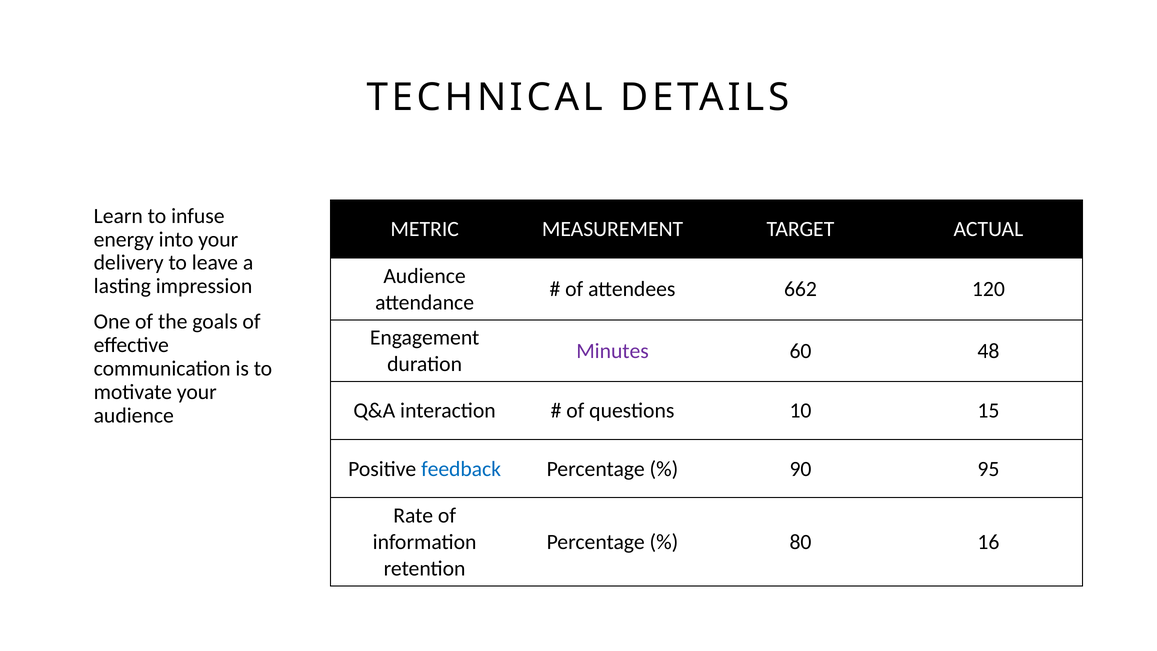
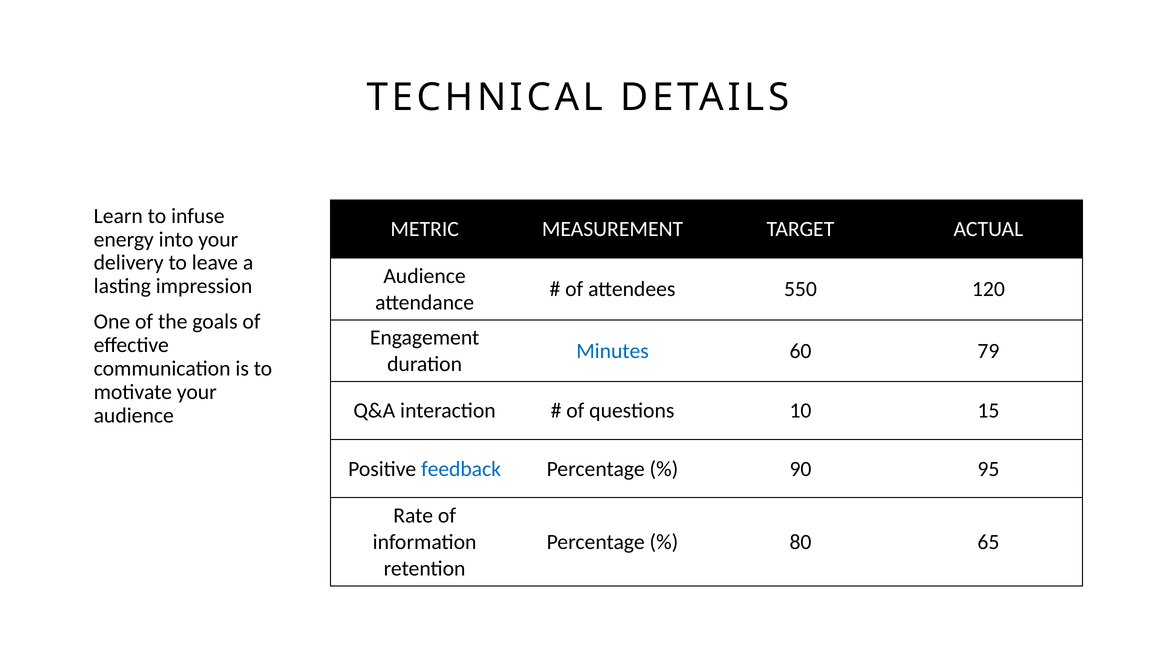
662: 662 -> 550
Minutes colour: purple -> blue
48: 48 -> 79
16: 16 -> 65
